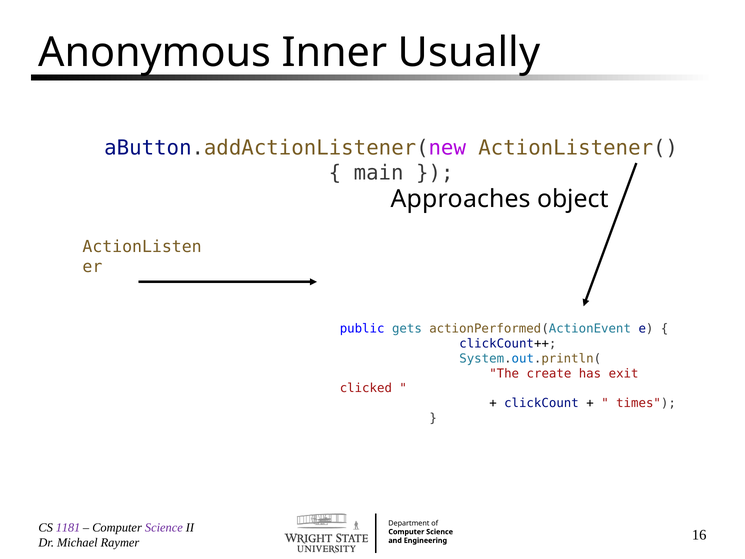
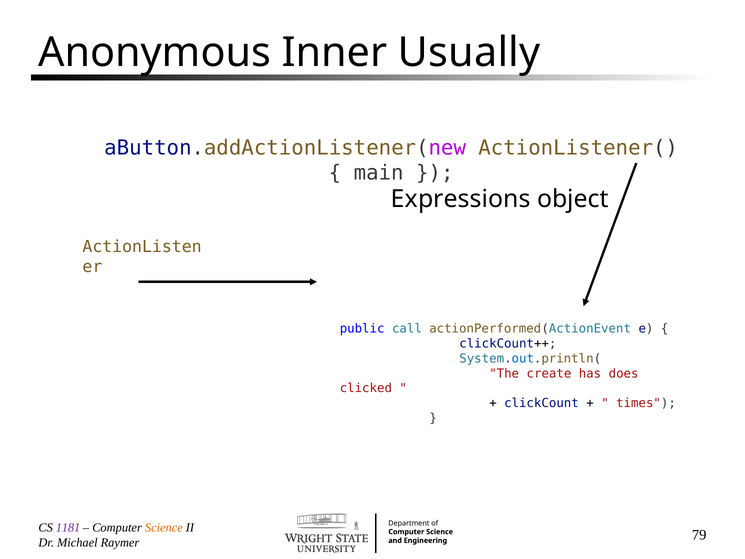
Approaches: Approaches -> Expressions
gets: gets -> call
exit: exit -> does
Science at (164, 527) colour: purple -> orange
16: 16 -> 79
